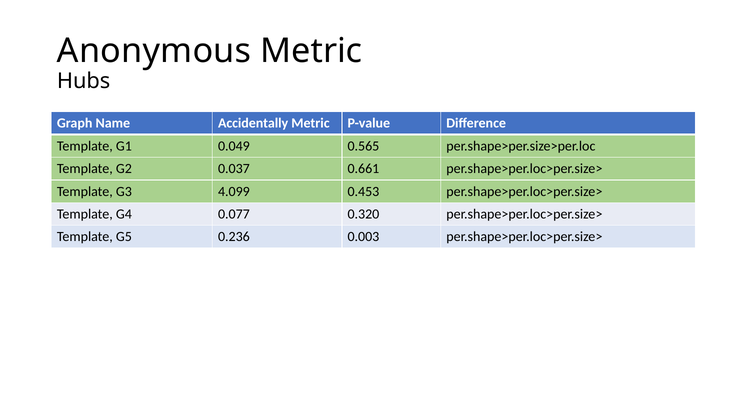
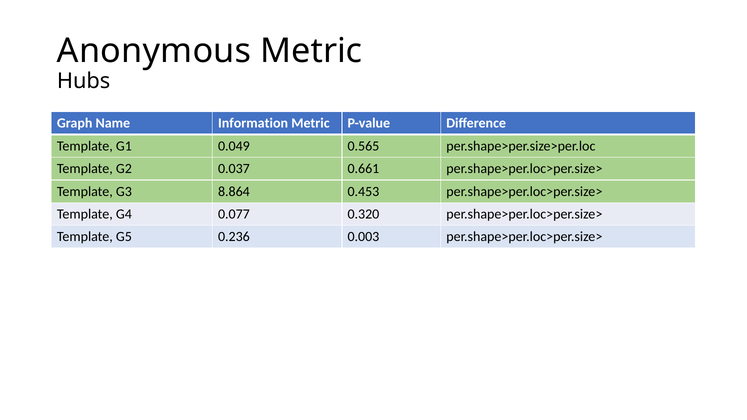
Accidentally: Accidentally -> Information
4.099: 4.099 -> 8.864
